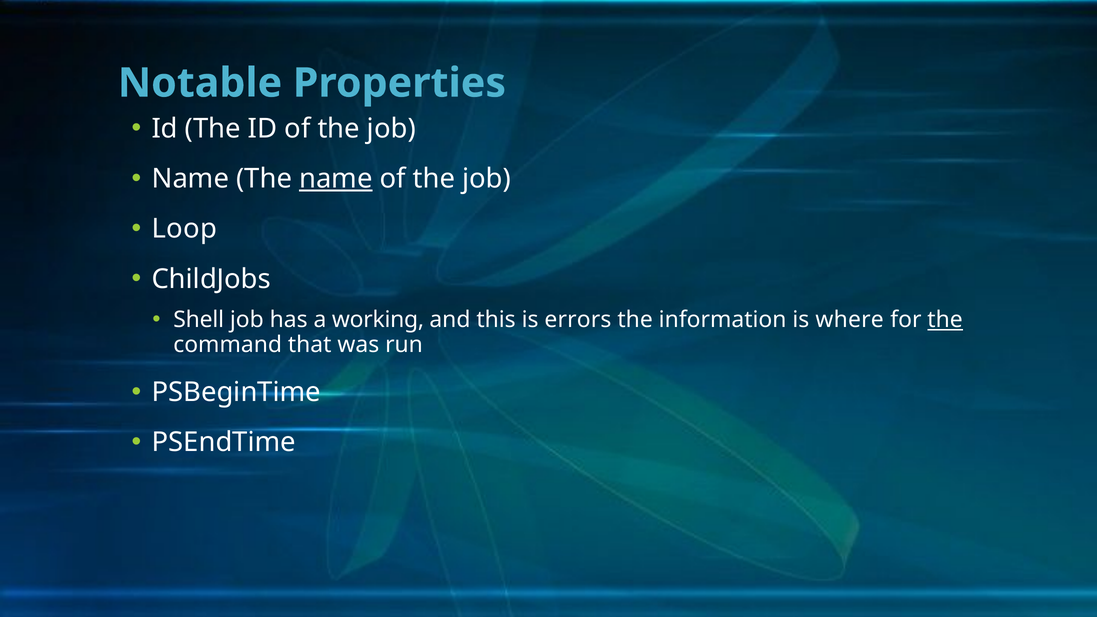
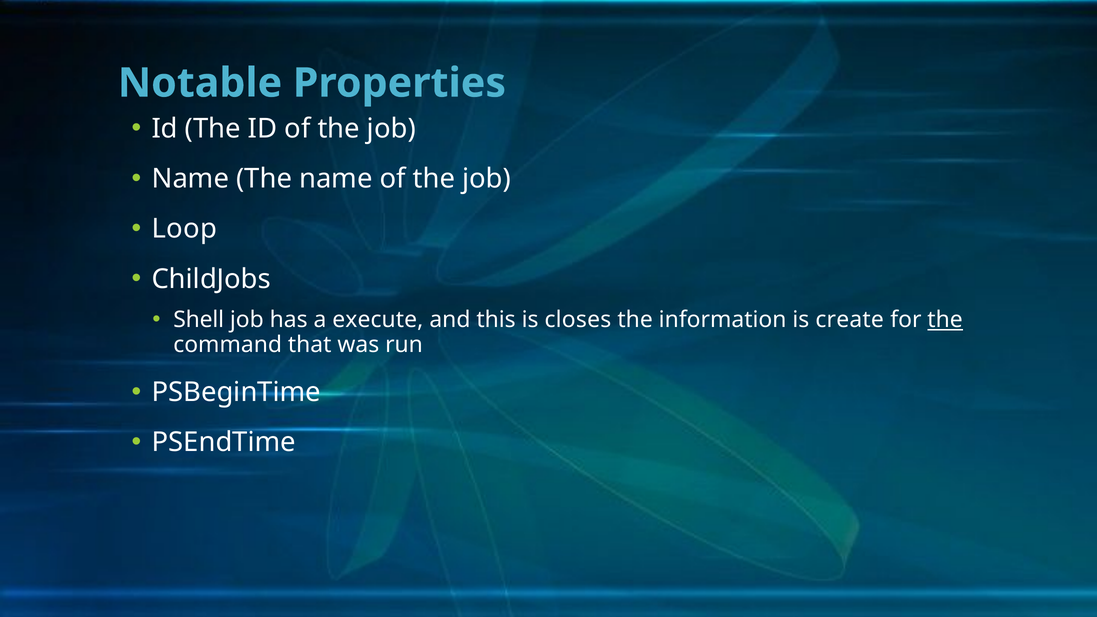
name at (336, 179) underline: present -> none
working: working -> execute
errors: errors -> closes
where: where -> create
